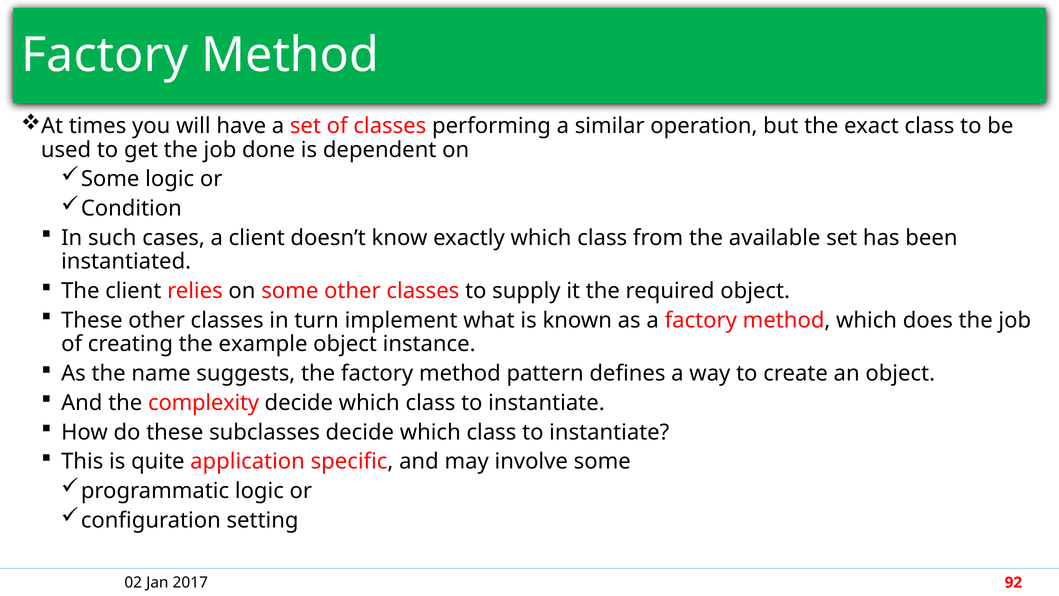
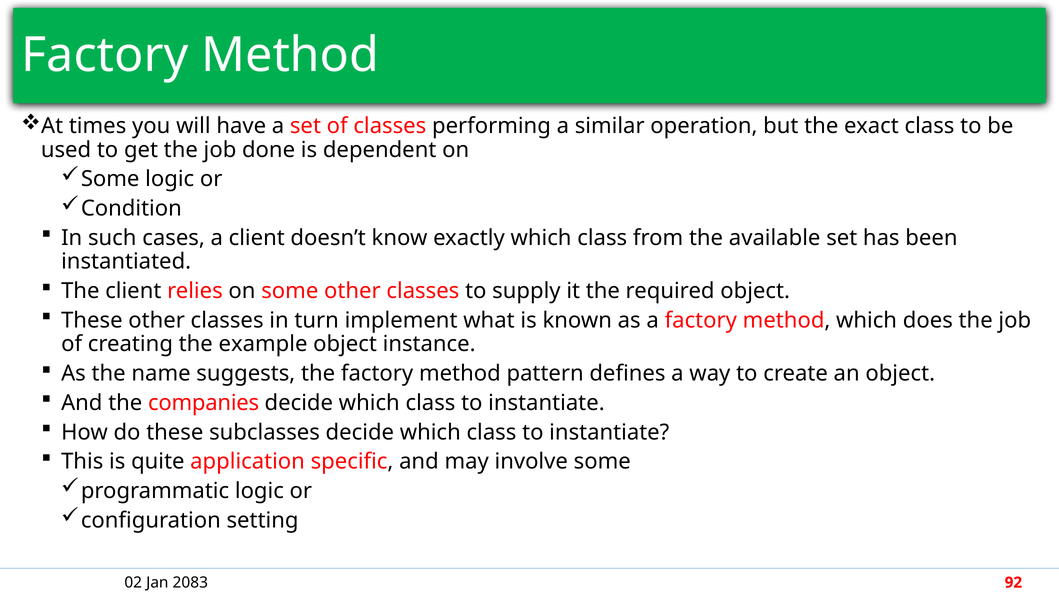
complexity: complexity -> companies
2017: 2017 -> 2083
